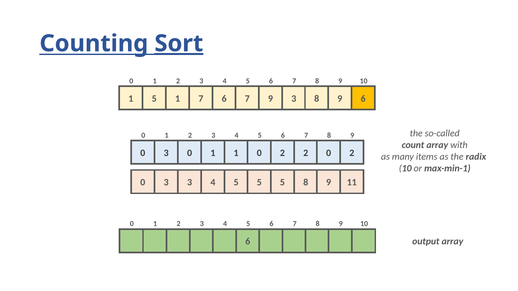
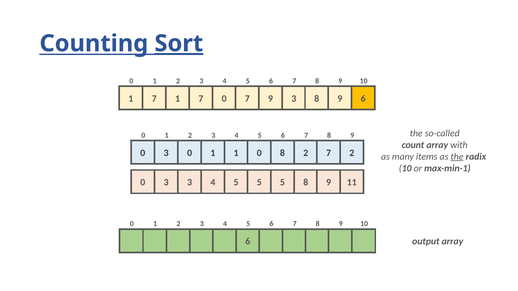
5 at (154, 99): 5 -> 7
7 6: 6 -> 0
1 0 2: 2 -> 8
0 at (329, 153): 0 -> 7
the at (457, 157) underline: none -> present
